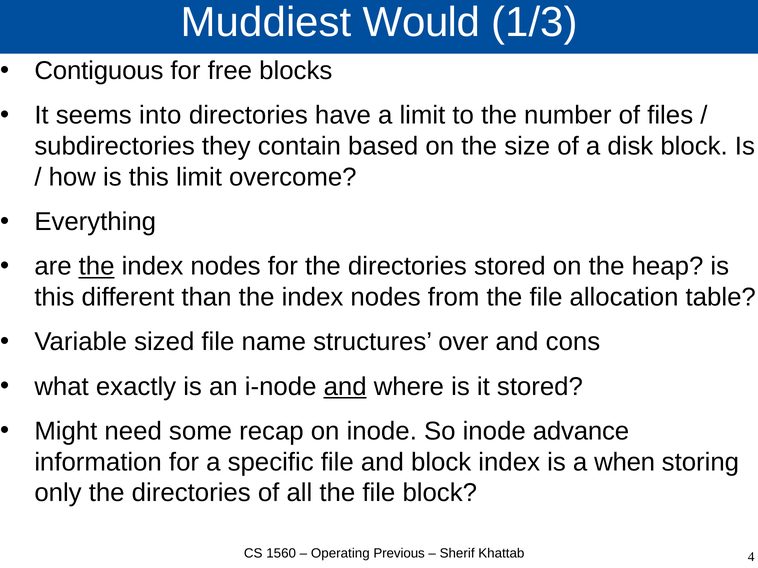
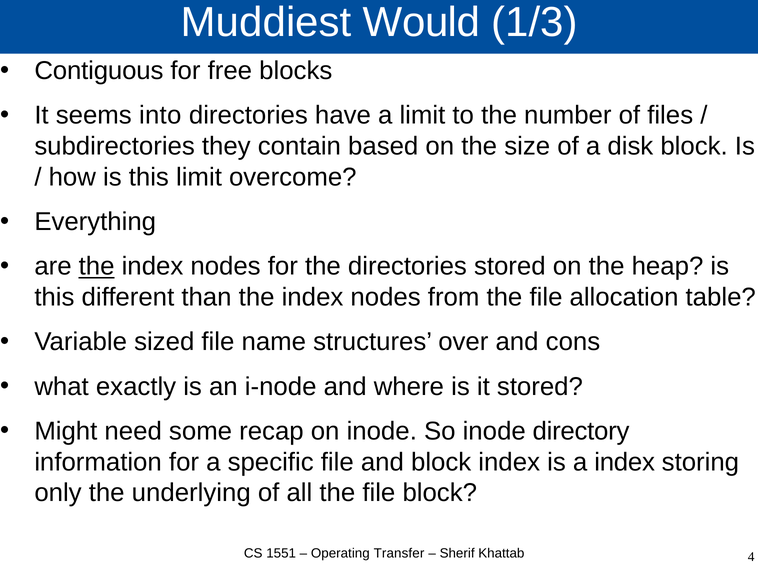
and at (345, 387) underline: present -> none
advance: advance -> directory
a when: when -> index
only the directories: directories -> underlying
1560: 1560 -> 1551
Previous: Previous -> Transfer
